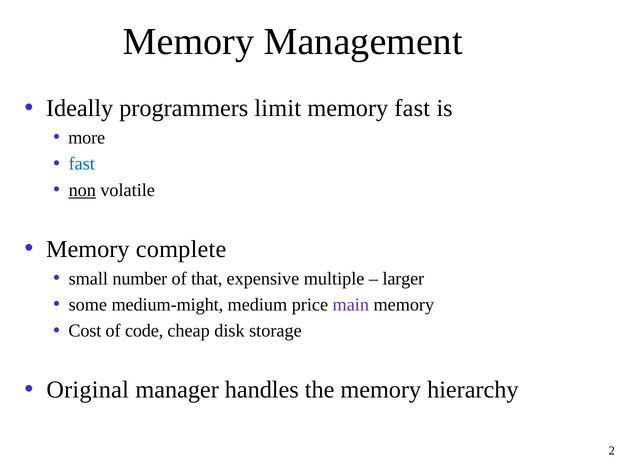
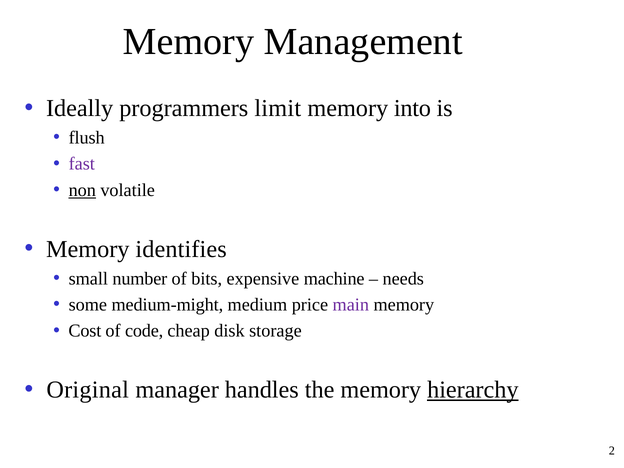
memory fast: fast -> into
more: more -> flush
fast at (82, 164) colour: blue -> purple
complete: complete -> identifies
that: that -> bits
multiple: multiple -> machine
larger: larger -> needs
hierarchy underline: none -> present
